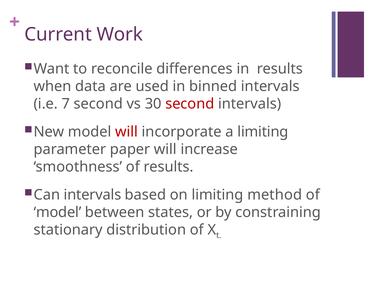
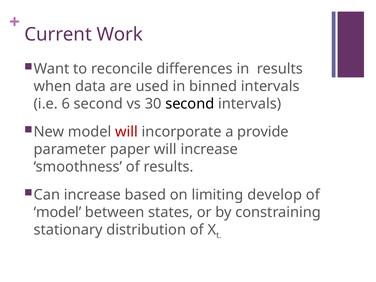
7: 7 -> 6
second at (190, 104) colour: red -> black
a limiting: limiting -> provide
Can intervals: intervals -> increase
method: method -> develop
